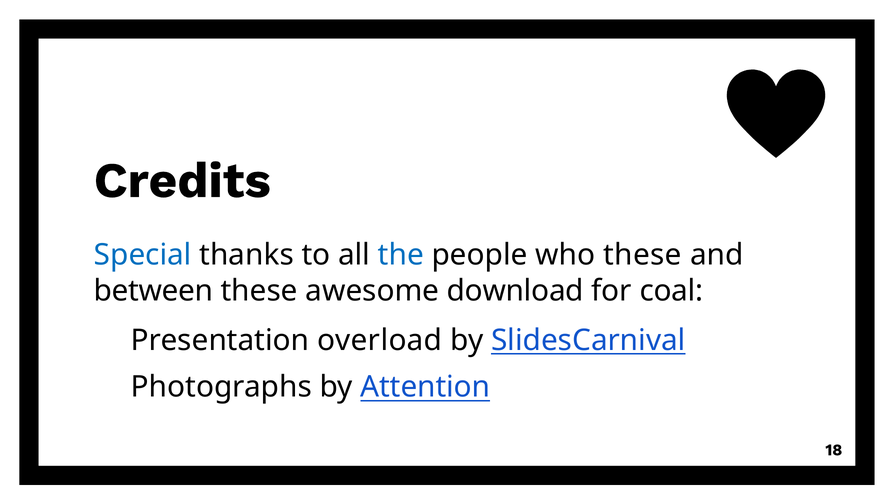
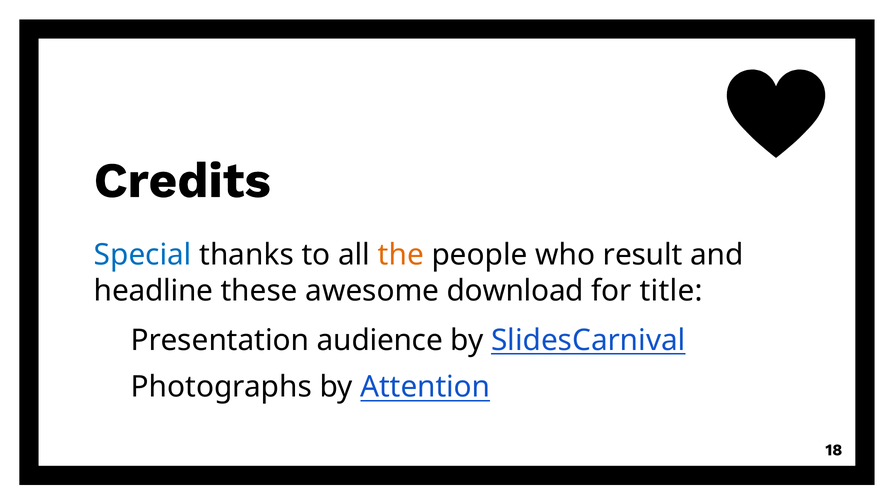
the colour: blue -> orange
who these: these -> result
between: between -> headline
coal: coal -> title
overload: overload -> audience
